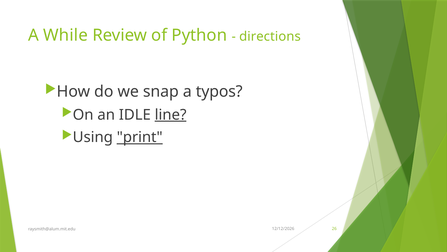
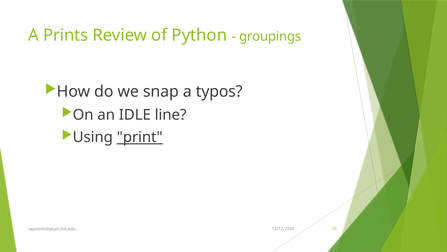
While: While -> Prints
directions: directions -> groupings
line underline: present -> none
